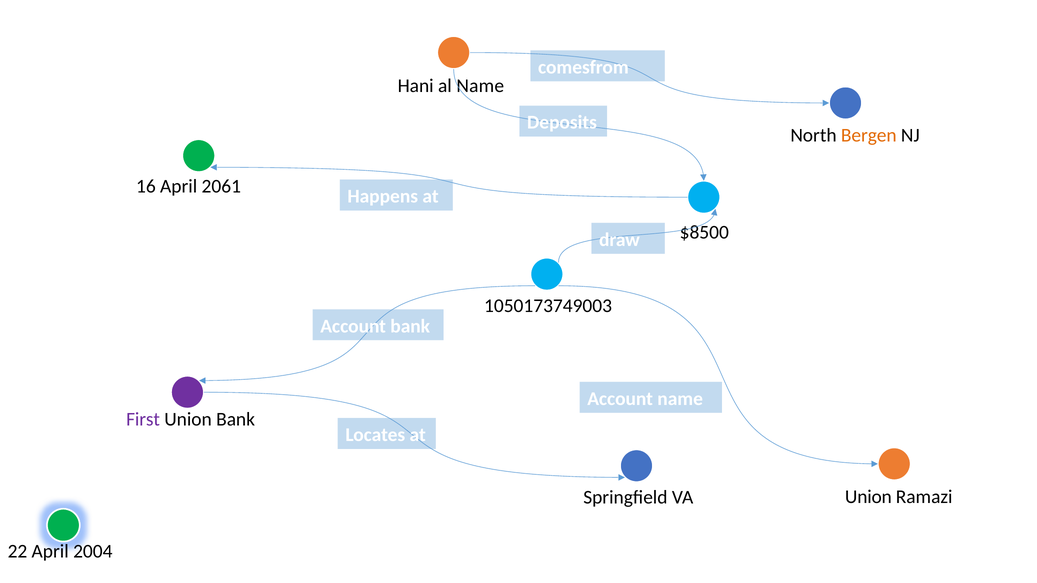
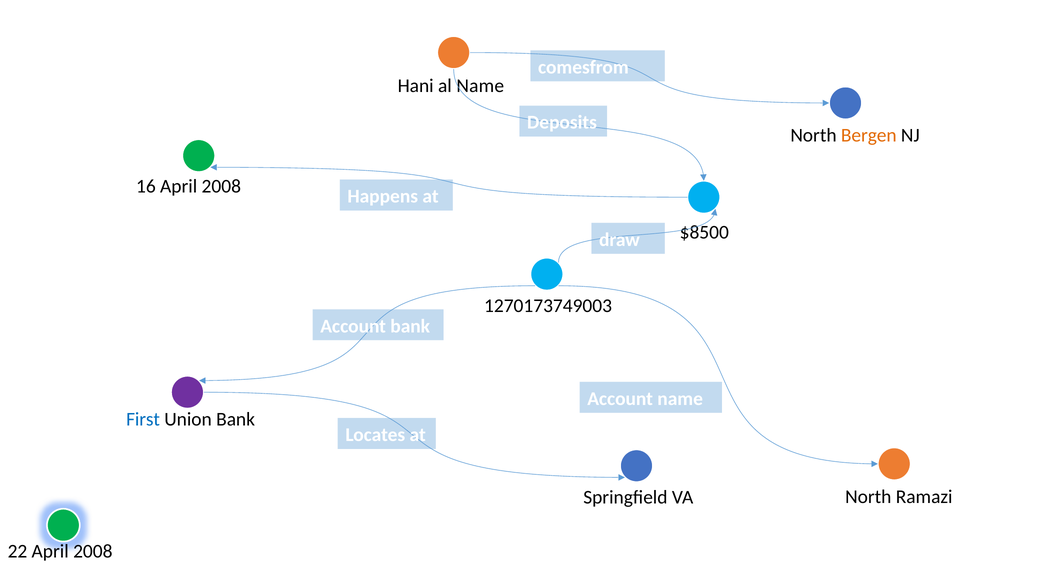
16 April 2061: 2061 -> 2008
1050173749003: 1050173749003 -> 1270173749003
First colour: purple -> blue
Union at (868, 497): Union -> North
22 April 2004: 2004 -> 2008
